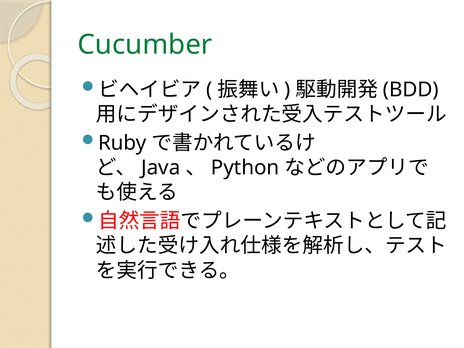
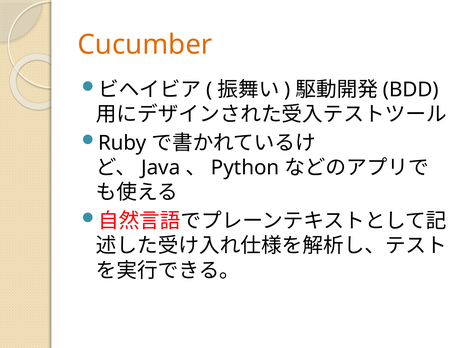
Cucumber colour: green -> orange
